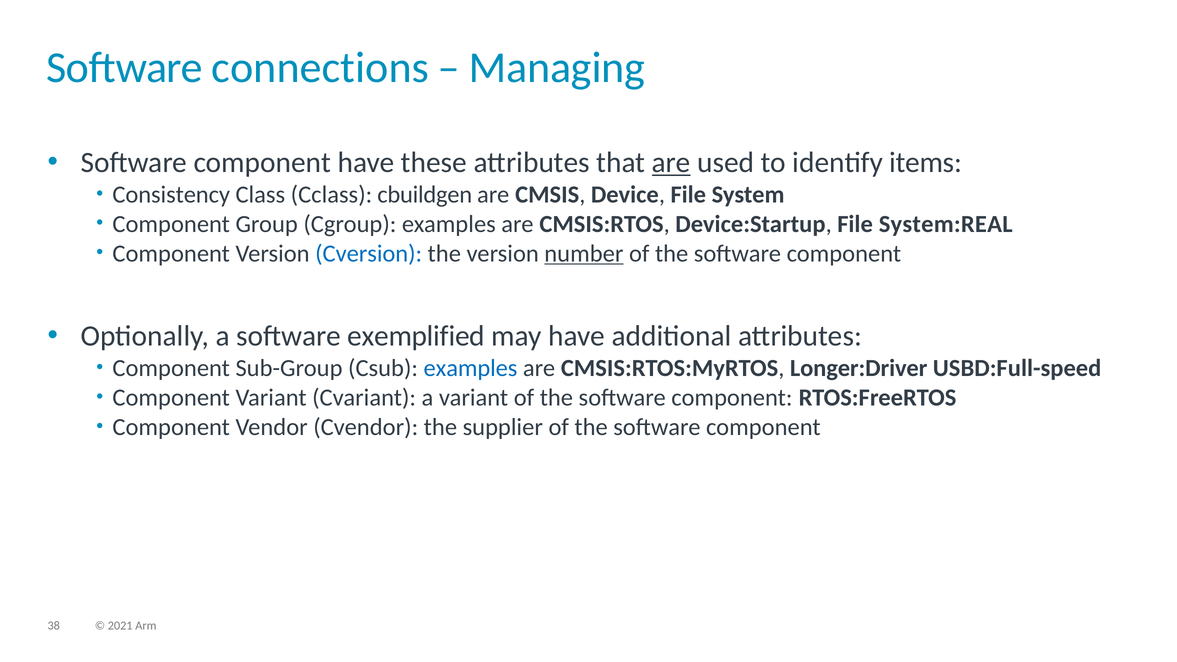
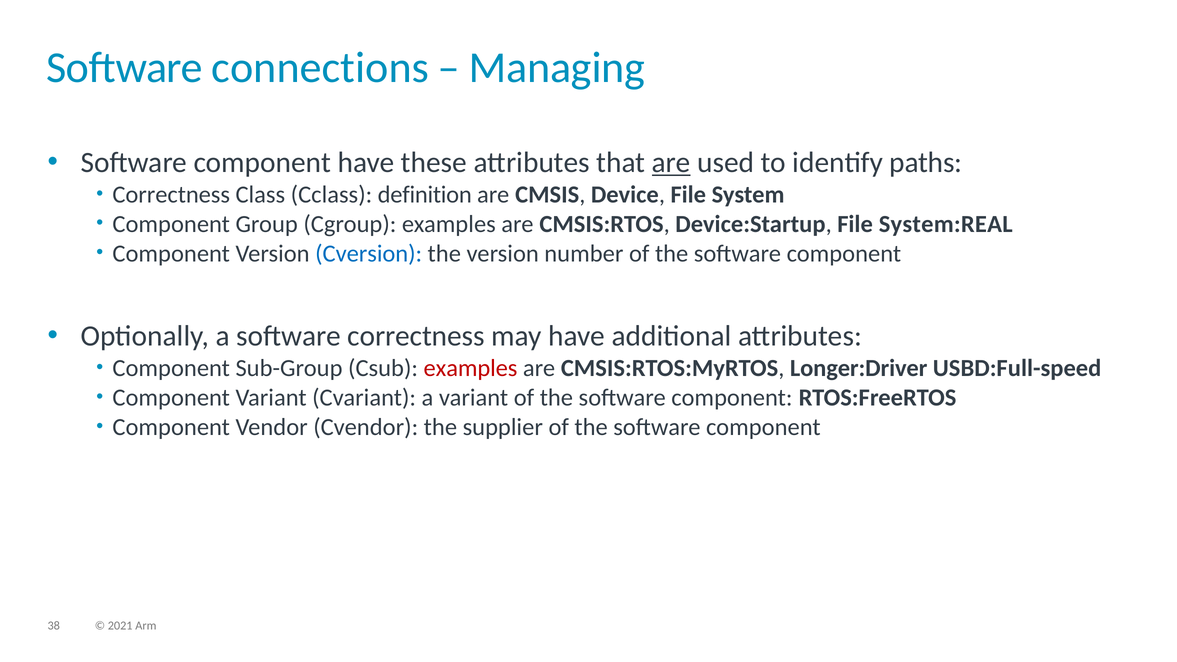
items: items -> paths
Consistency at (171, 195): Consistency -> Correctness
cbuildgen: cbuildgen -> definition
number underline: present -> none
software exemplified: exemplified -> correctness
examples at (471, 368) colour: blue -> red
